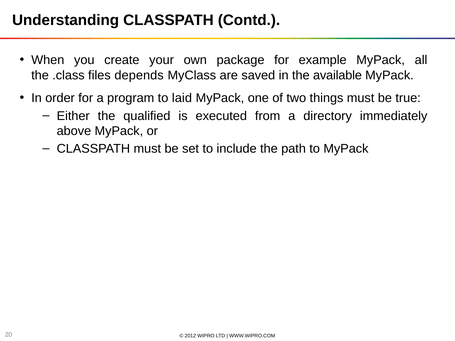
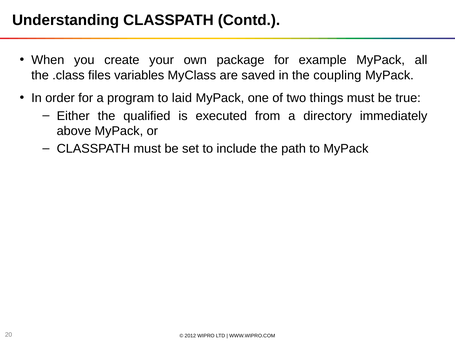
depends: depends -> variables
available: available -> coupling
